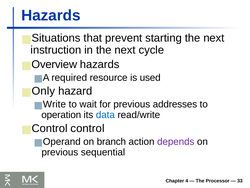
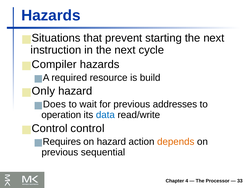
Overview: Overview -> Compiler
used: used -> build
Write: Write -> Does
Operand: Operand -> Requires
on branch: branch -> hazard
depends colour: purple -> orange
